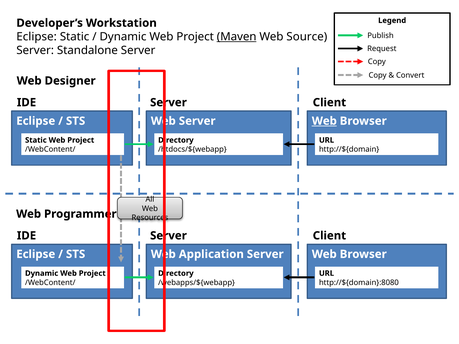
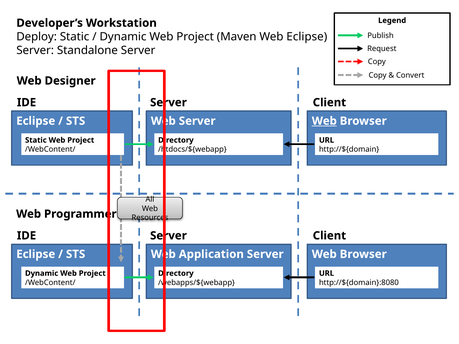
Eclipse at (37, 37): Eclipse -> Deploy
Maven underline: present -> none
Web Source: Source -> Eclipse
